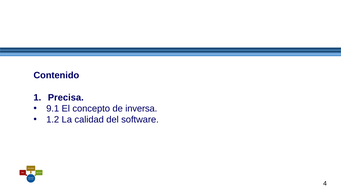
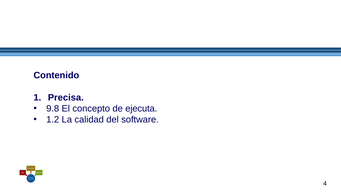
9.1: 9.1 -> 9.8
inversa: inversa -> ejecuta
